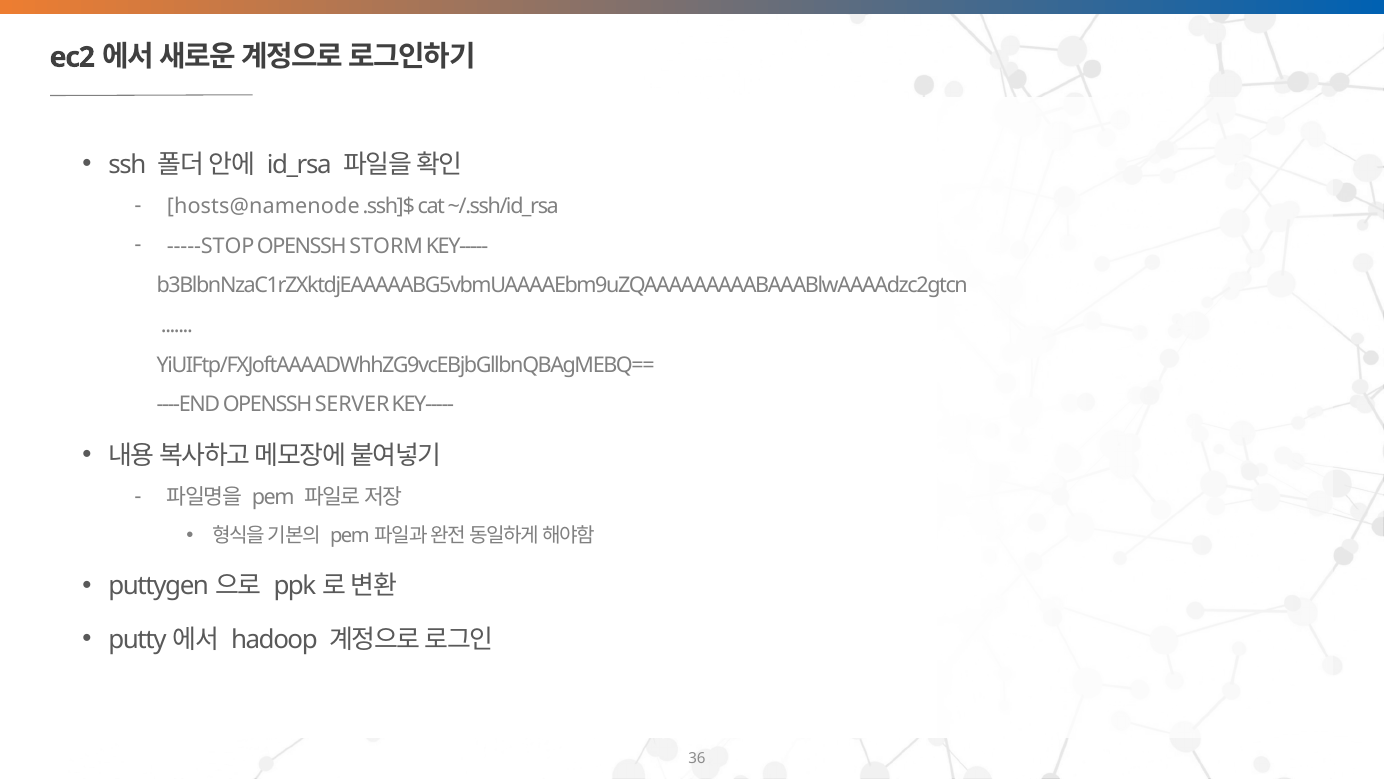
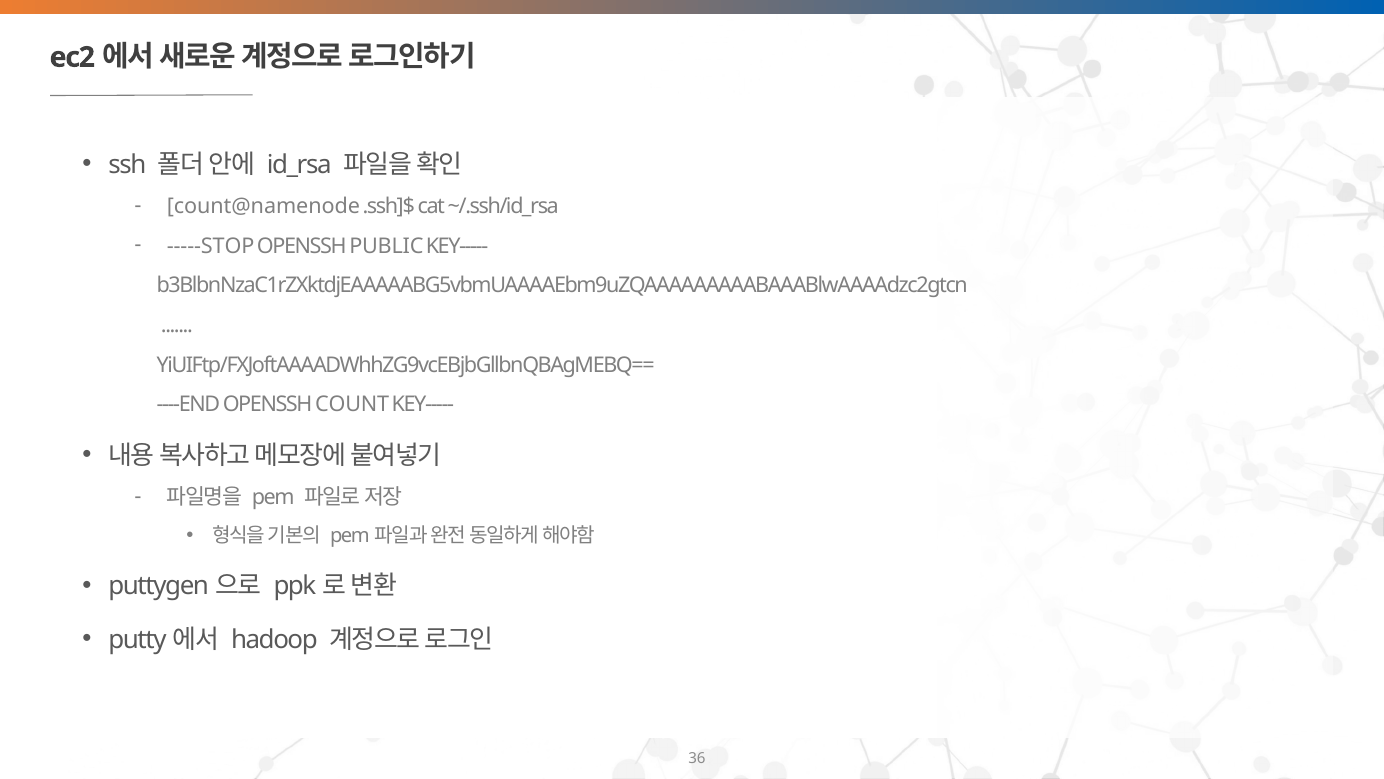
hosts@namenode: hosts@namenode -> count@namenode
STORM: STORM -> PUBLIC
SERVER: SERVER -> COUNT
